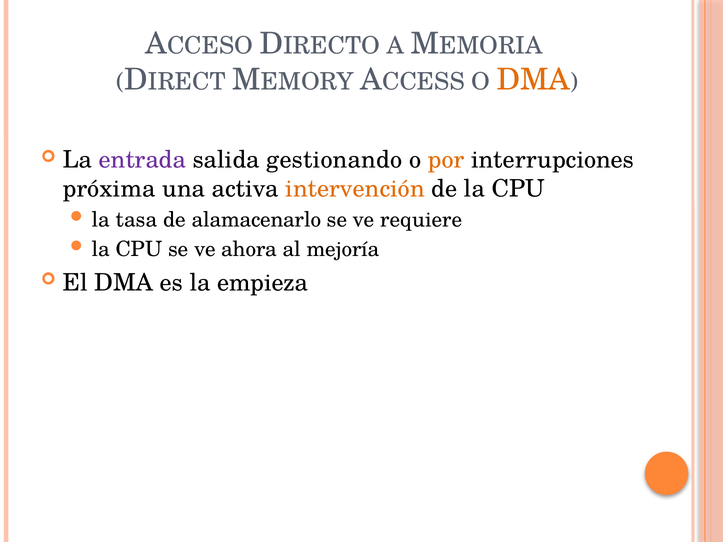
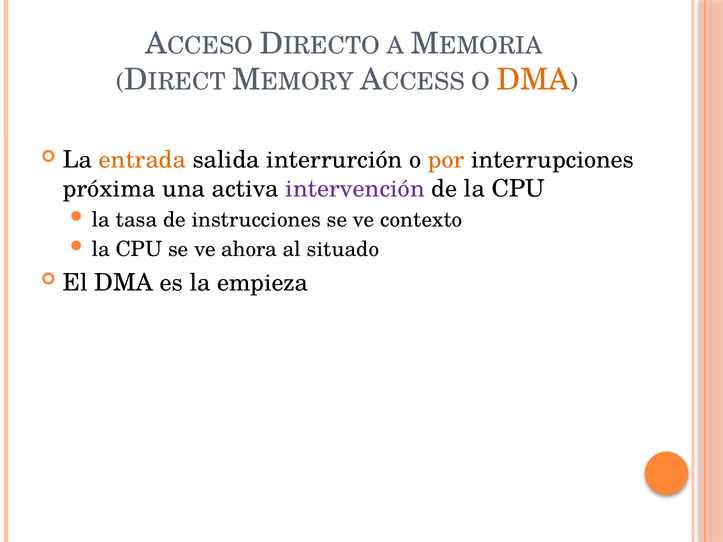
entrada colour: purple -> orange
gestionando: gestionando -> interrurción
intervención colour: orange -> purple
alamacenarlo: alamacenarlo -> instrucciones
requiere: requiere -> contexto
mejoría: mejoría -> situado
